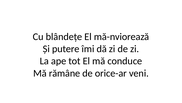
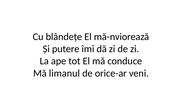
rămâne: rămâne -> limanul
